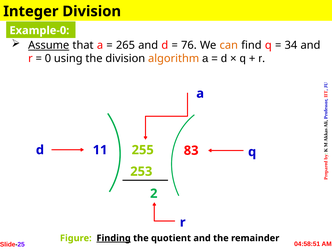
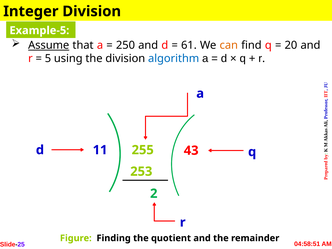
Example-0: Example-0 -> Example-5
265: 265 -> 250
76: 76 -> 61
34: 34 -> 20
0: 0 -> 5
algorithm colour: orange -> blue
83: 83 -> 43
Finding underline: present -> none
